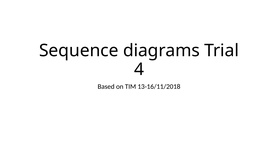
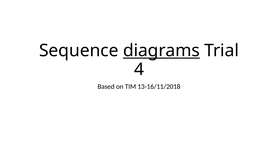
diagrams underline: none -> present
